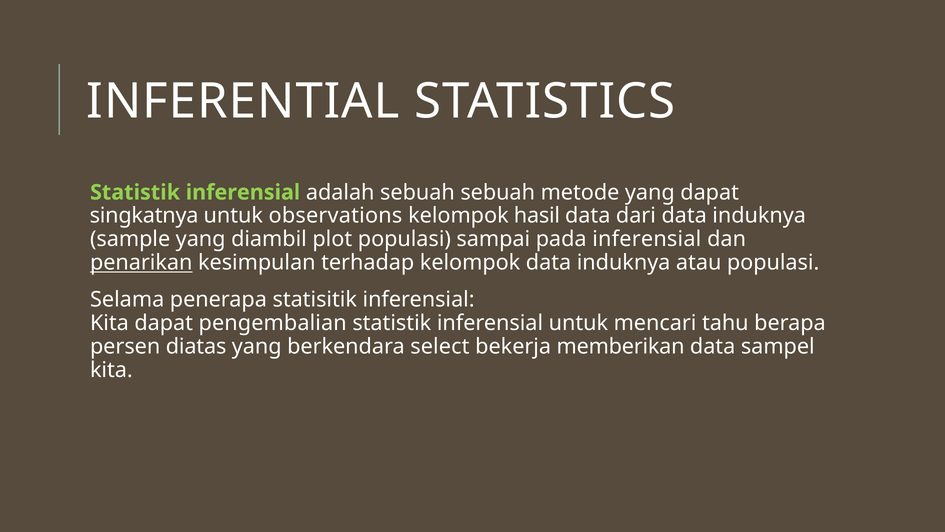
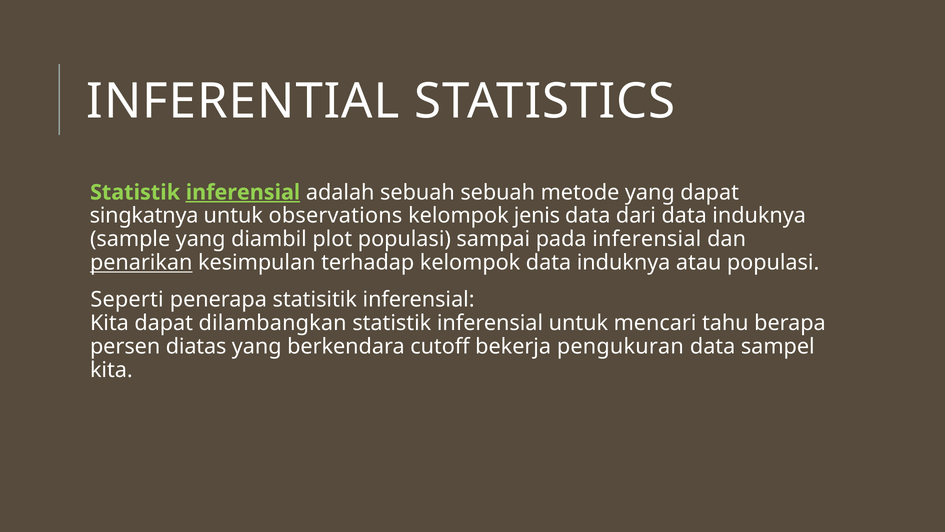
inferensial at (243, 192) underline: none -> present
hasil: hasil -> jenis
Selama: Selama -> Seperti
pengembalian: pengembalian -> dilambangkan
select: select -> cutoff
memberikan: memberikan -> pengukuran
